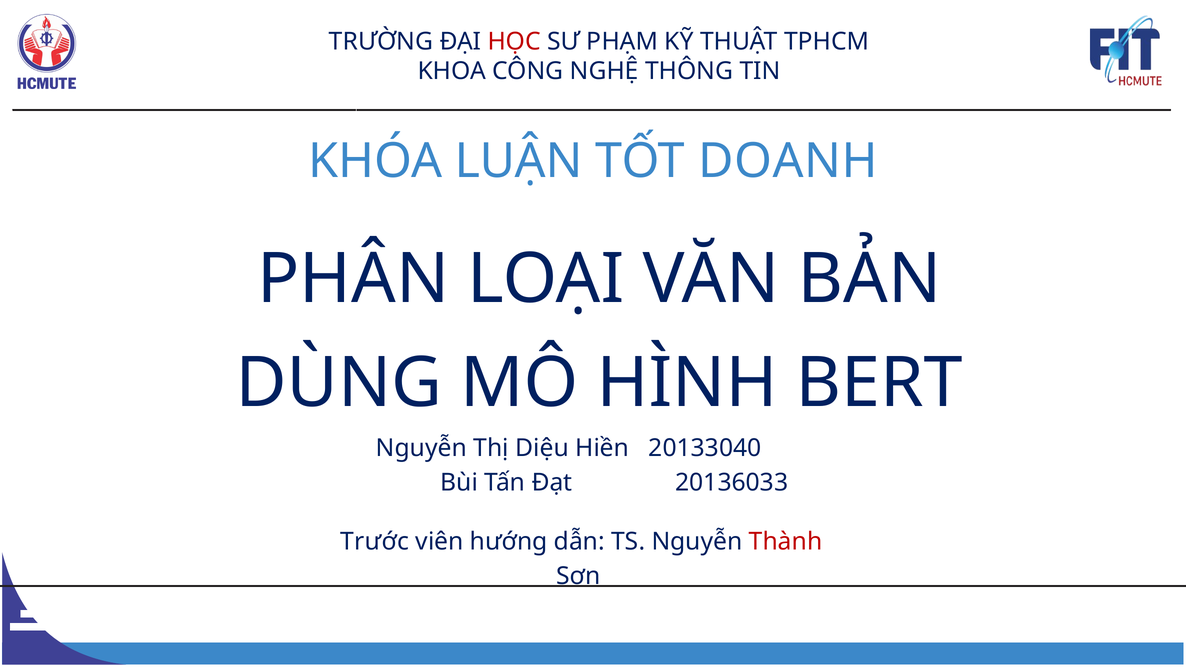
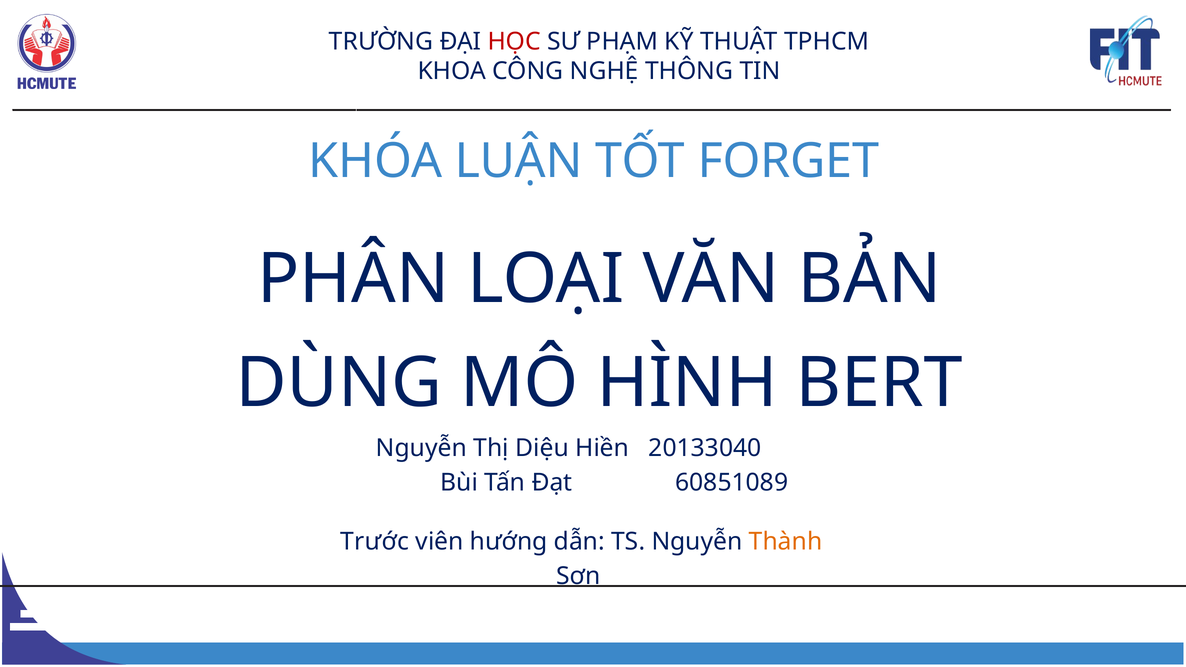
DOANH: DOANH -> FORGET
20136033: 20136033 -> 60851089
Thành colour: red -> orange
